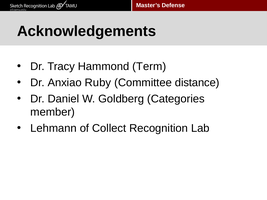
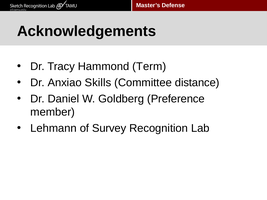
Ruby: Ruby -> Skills
Categories: Categories -> Preference
Collect: Collect -> Survey
